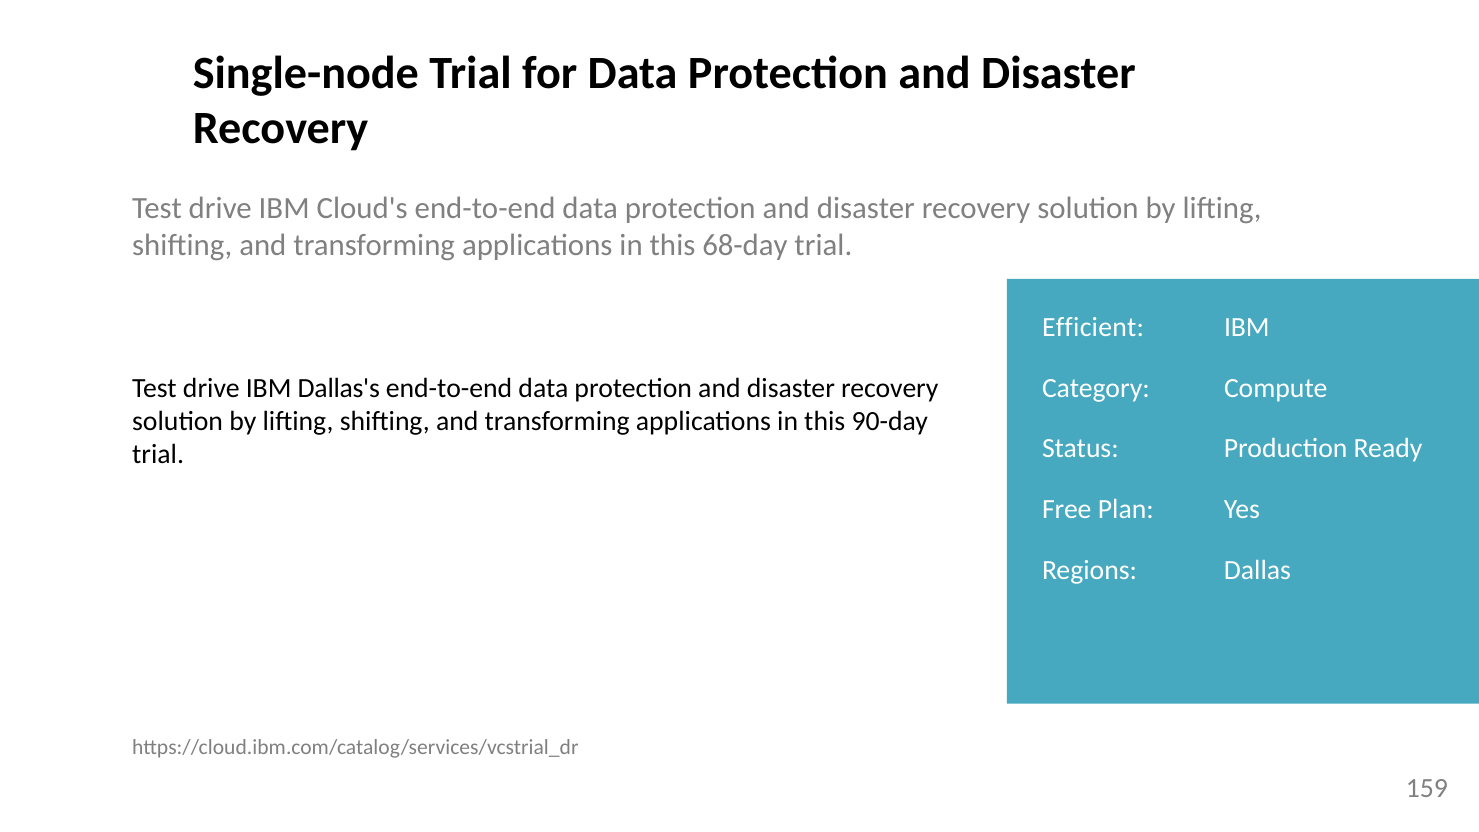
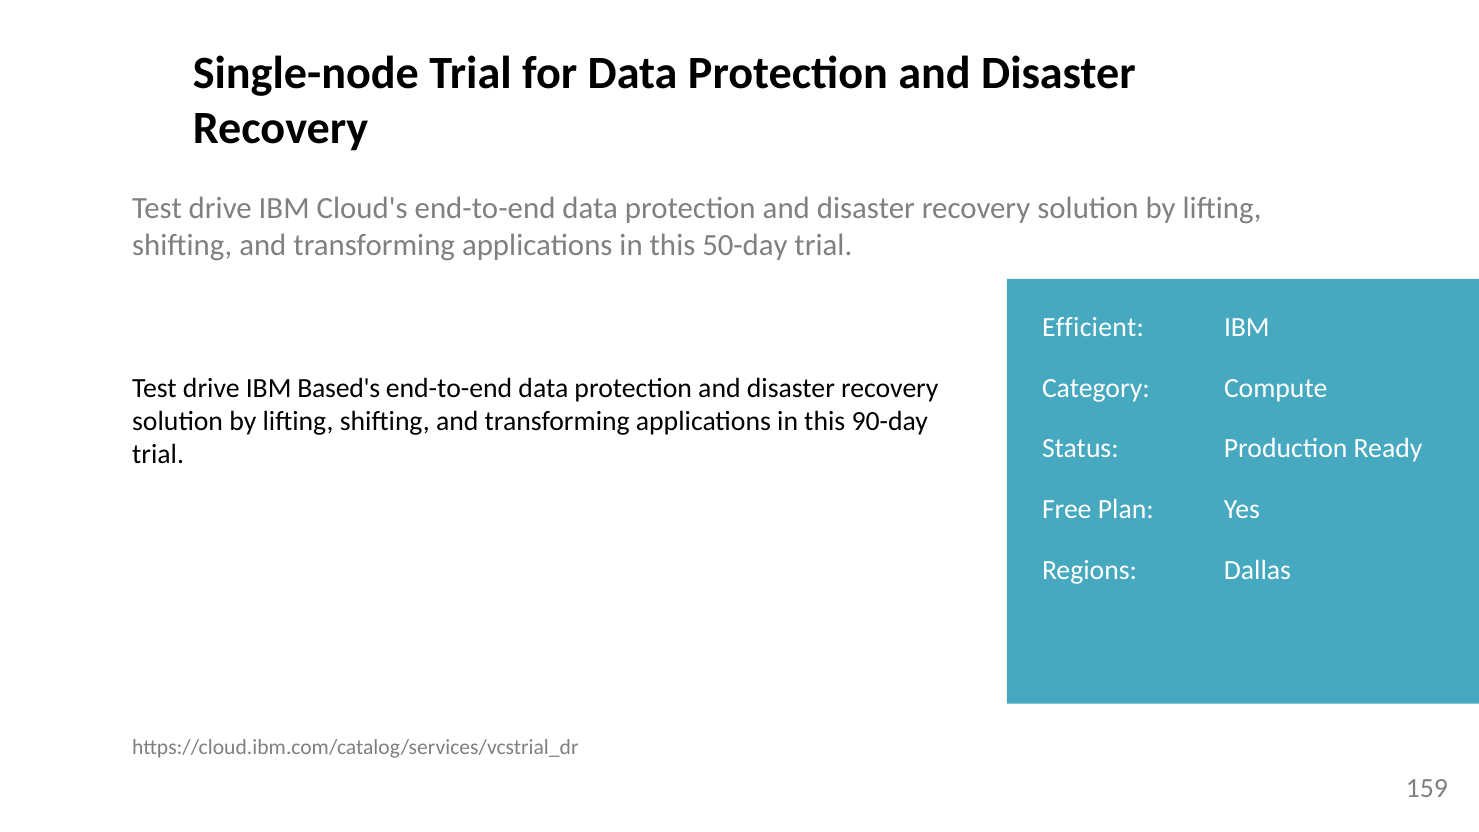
68-day: 68-day -> 50-day
Dallas's: Dallas's -> Based's
